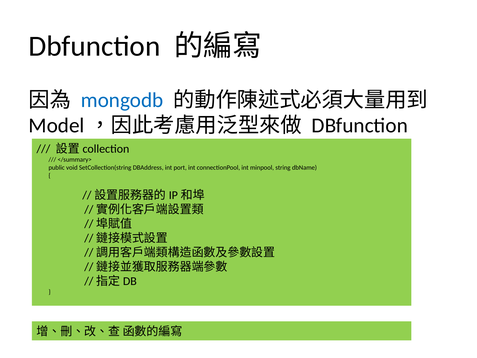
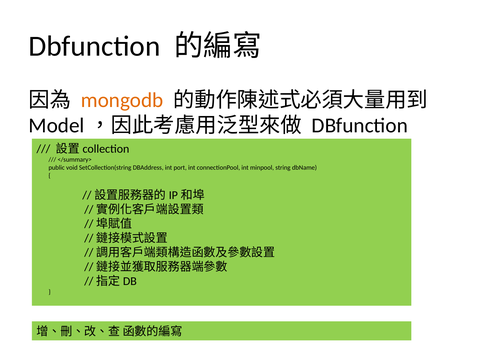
mongodb colour: blue -> orange
